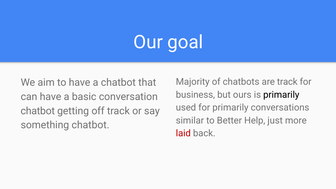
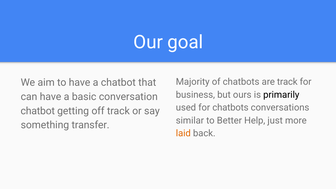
for primarily: primarily -> chatbots
something chatbot: chatbot -> transfer
laid colour: red -> orange
